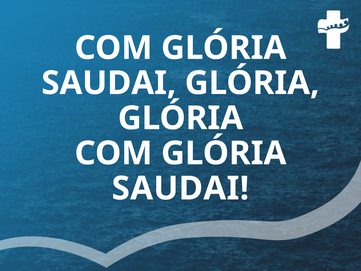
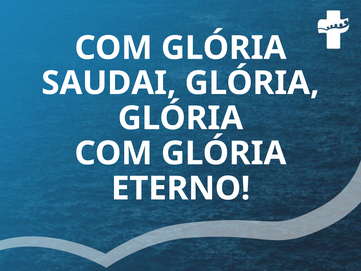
SAUDAI at (180, 188): SAUDAI -> ETERNO
